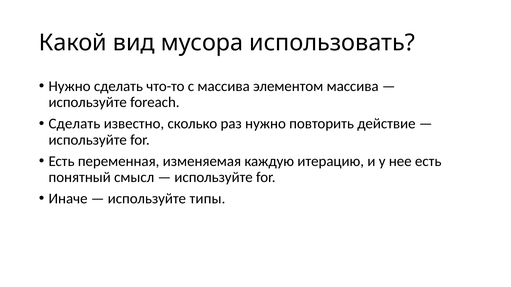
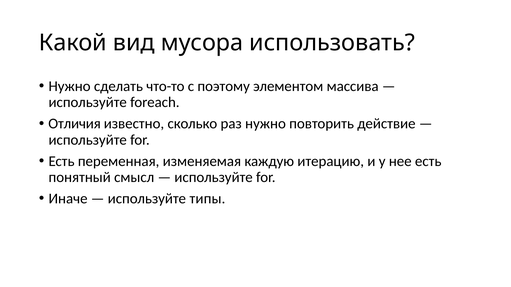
с массива: массива -> поэтому
Сделать at (74, 124): Сделать -> Отличия
